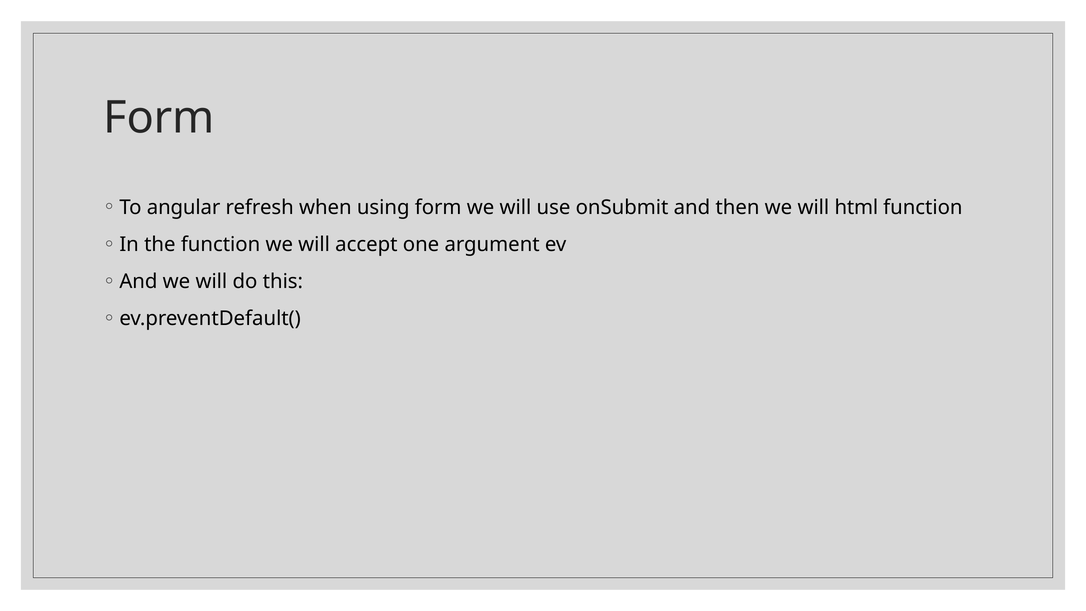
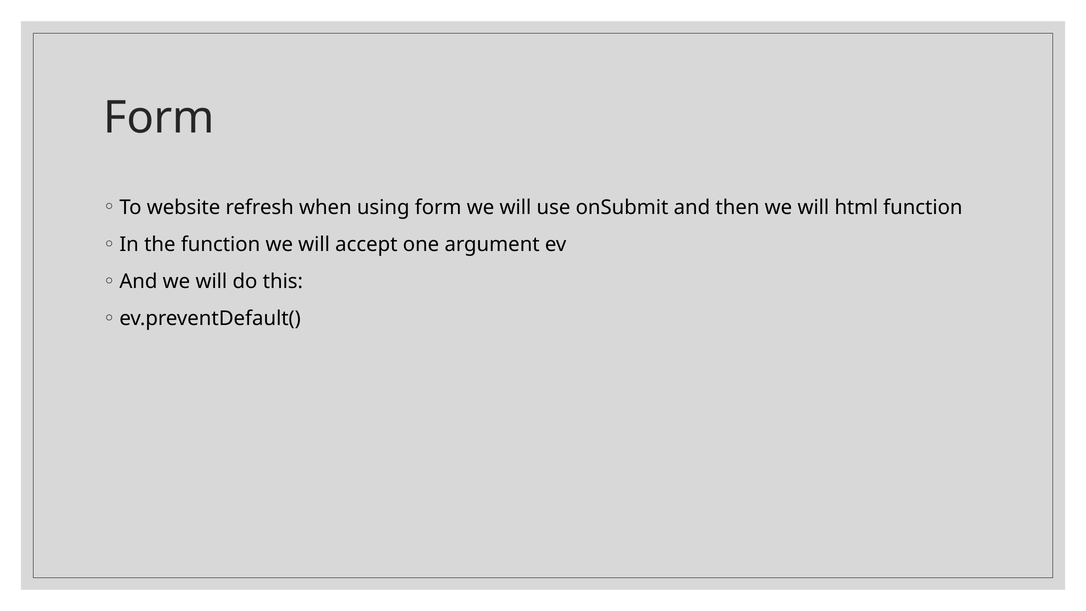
angular: angular -> website
